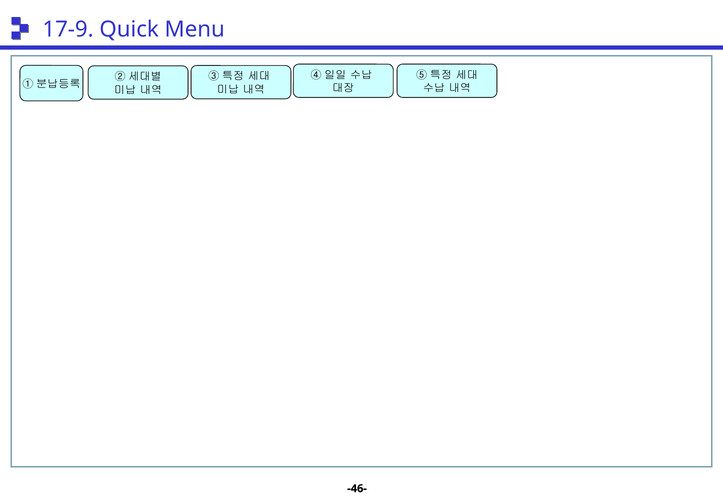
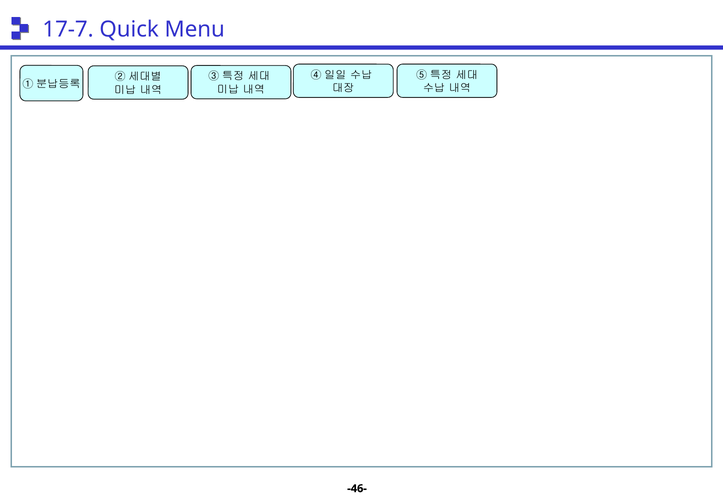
17-9: 17-9 -> 17-7
